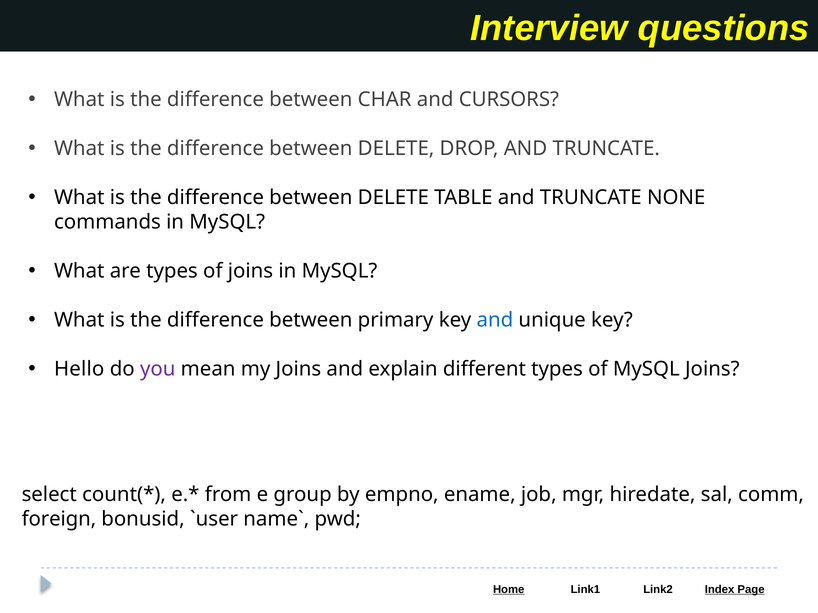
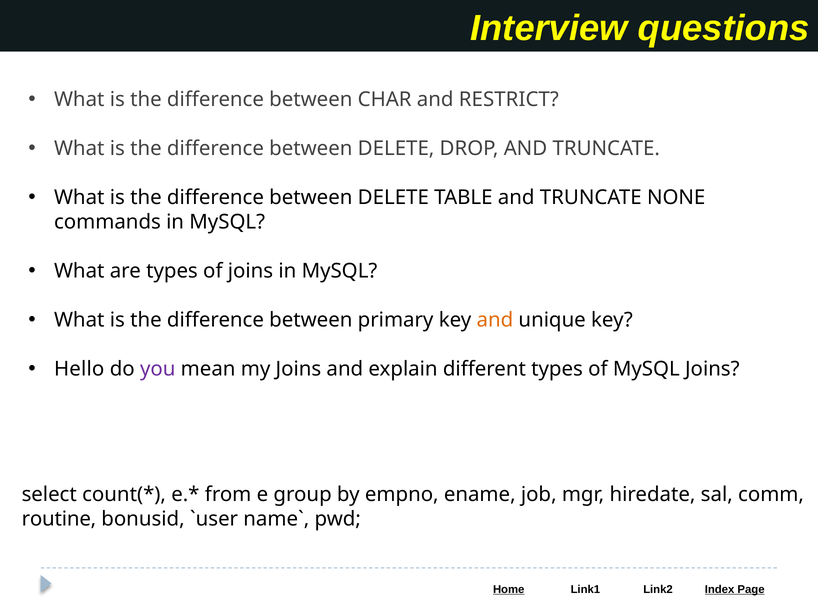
CURSORS: CURSORS -> RESTRICT
and at (495, 320) colour: blue -> orange
foreign: foreign -> routine
